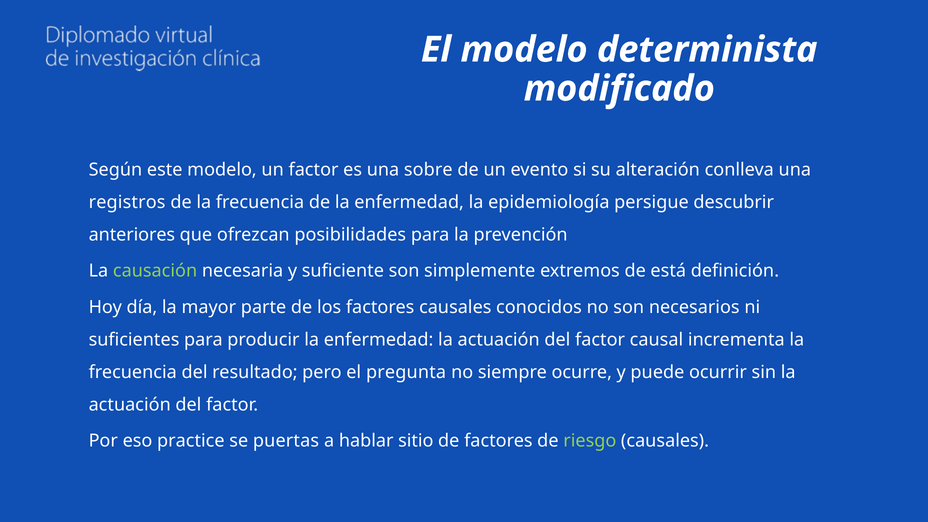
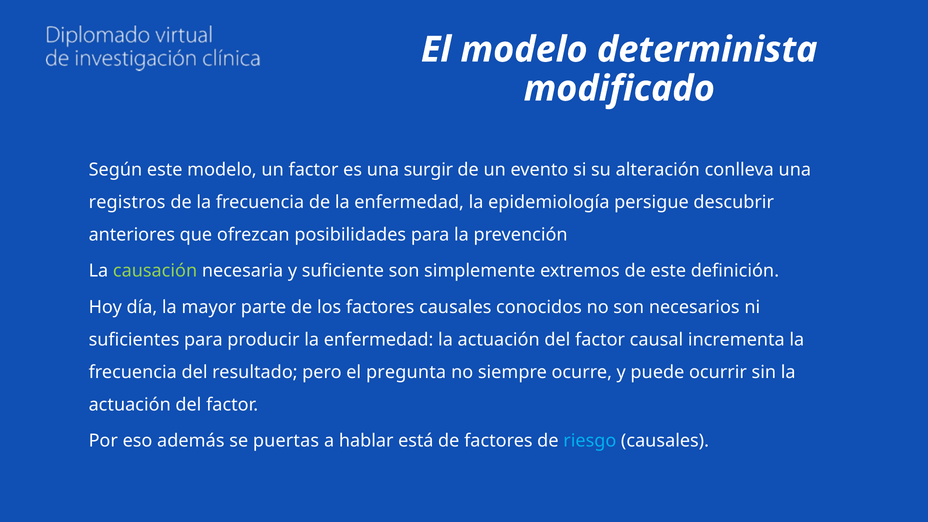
sobre: sobre -> surgir
de está: está -> este
practice: practice -> además
sitio: sitio -> está
riesgo colour: light green -> light blue
